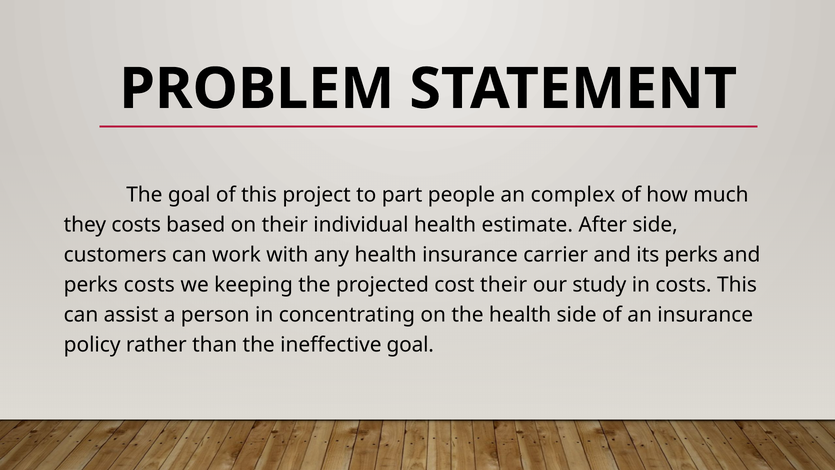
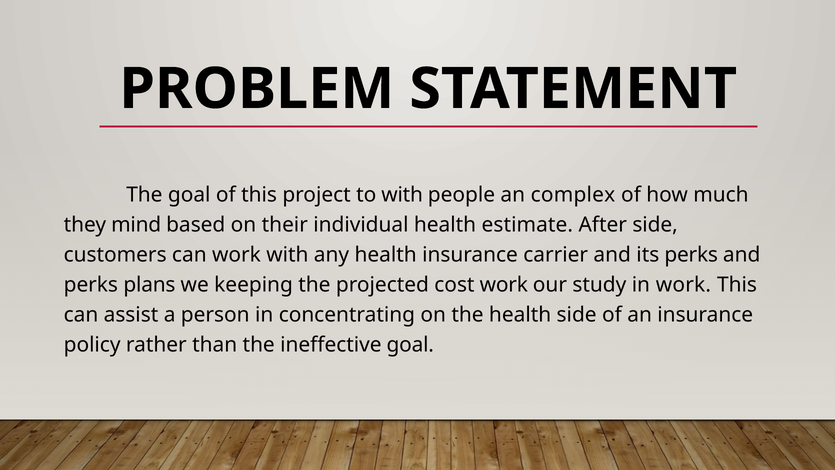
to part: part -> with
they costs: costs -> mind
perks costs: costs -> plans
cost their: their -> work
in costs: costs -> work
